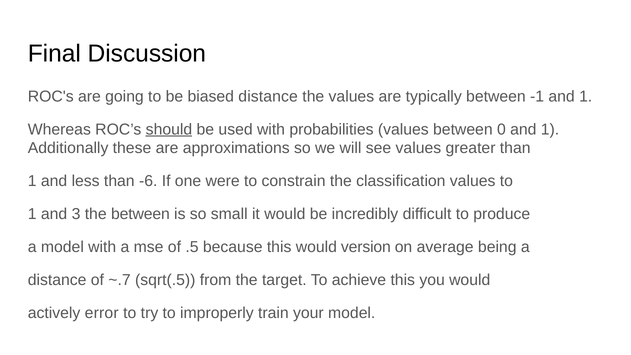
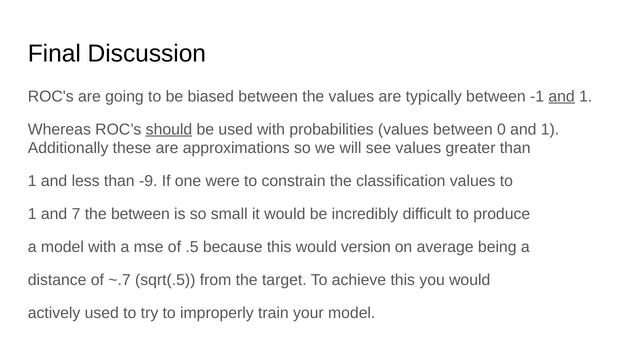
biased distance: distance -> between
and at (562, 96) underline: none -> present
-6: -6 -> -9
3: 3 -> 7
actively error: error -> used
